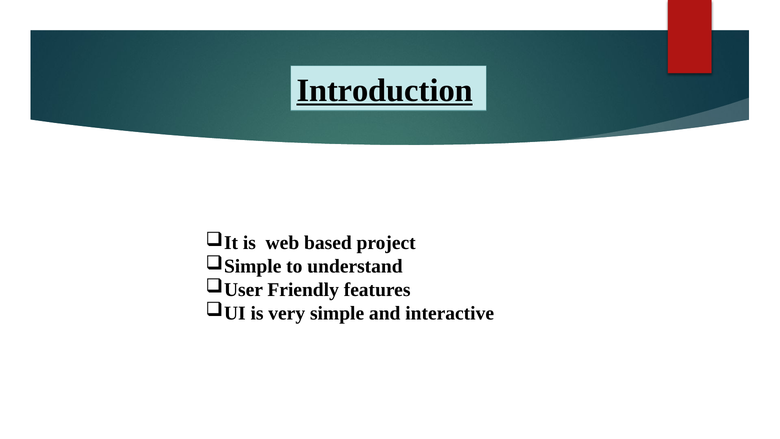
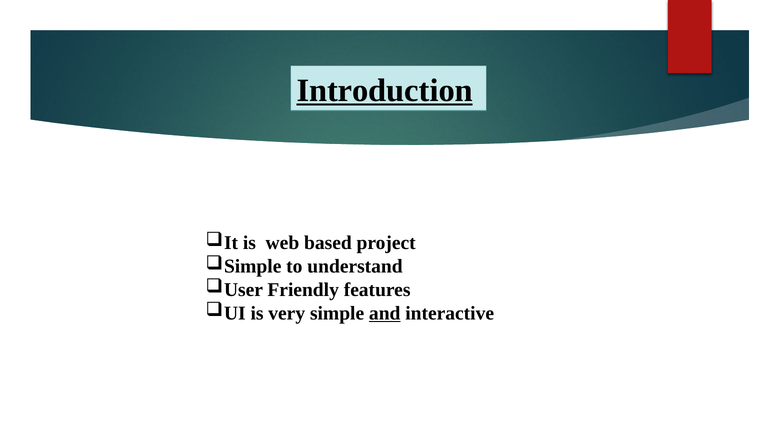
and underline: none -> present
